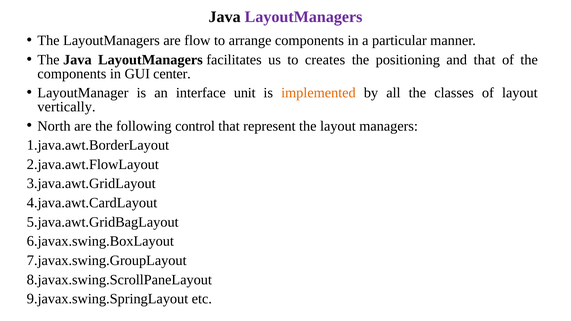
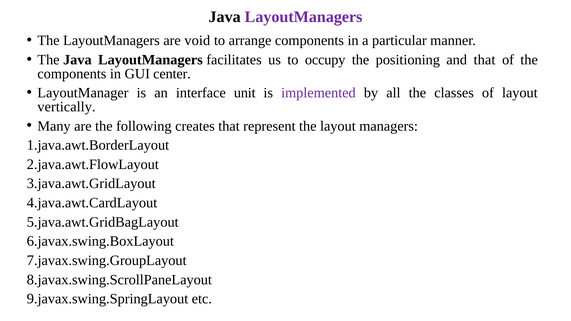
flow: flow -> void
creates: creates -> occupy
implemented colour: orange -> purple
North: North -> Many
control: control -> creates
